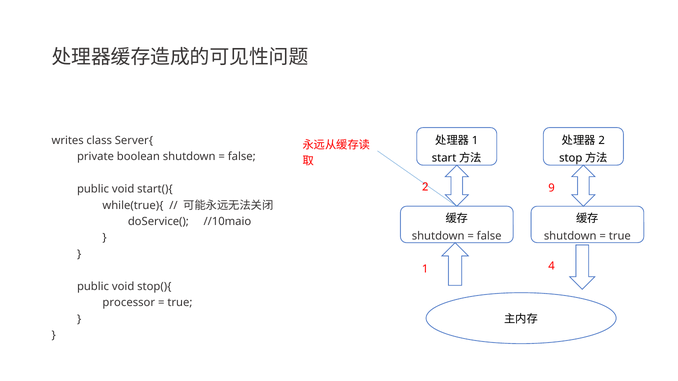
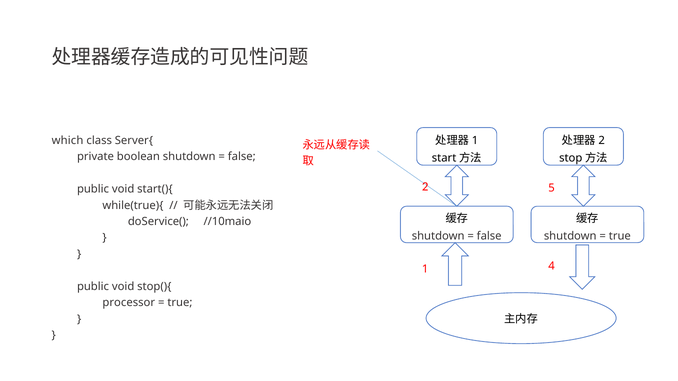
writes: writes -> which
9: 9 -> 5
